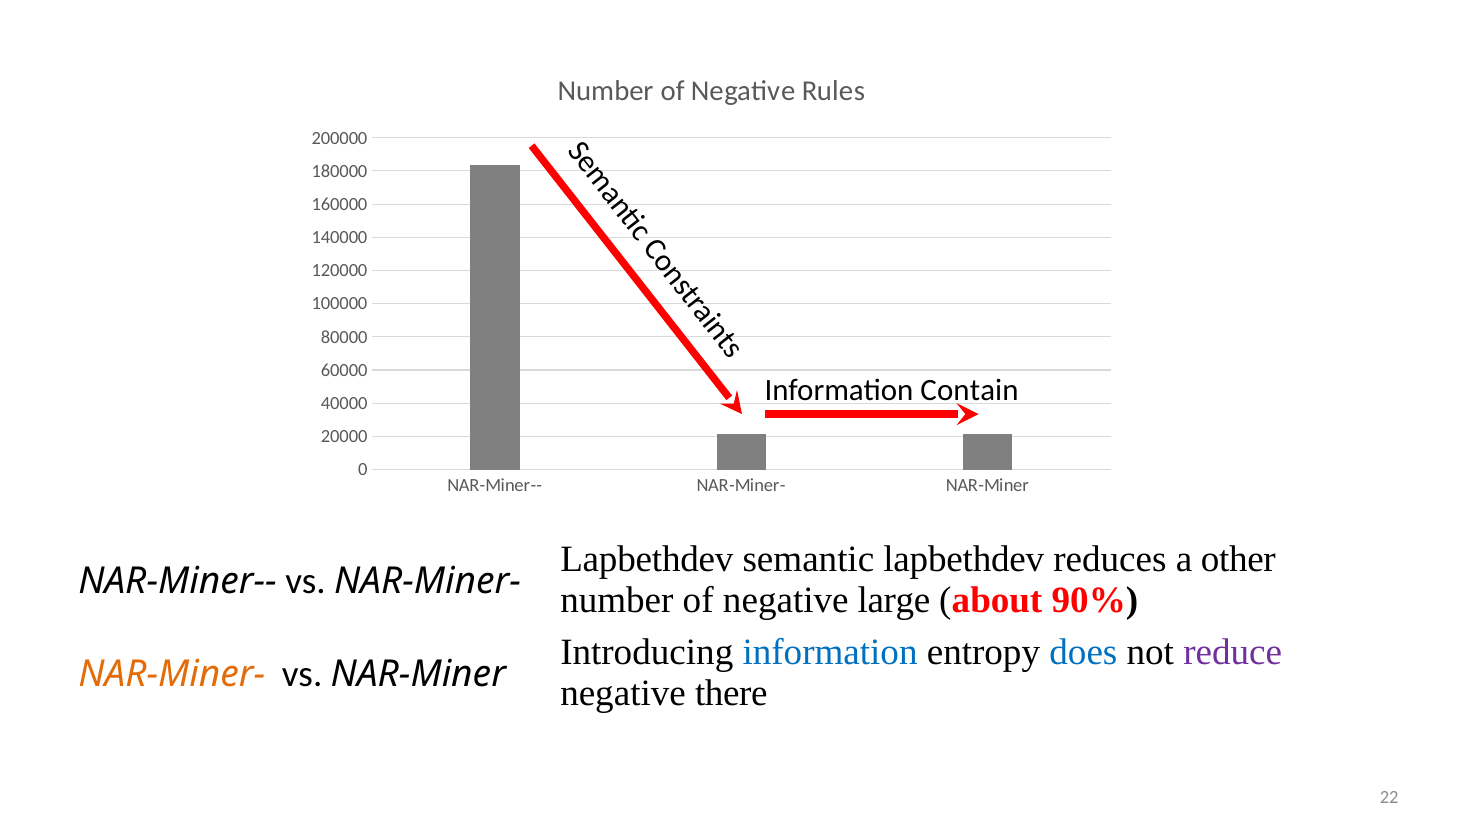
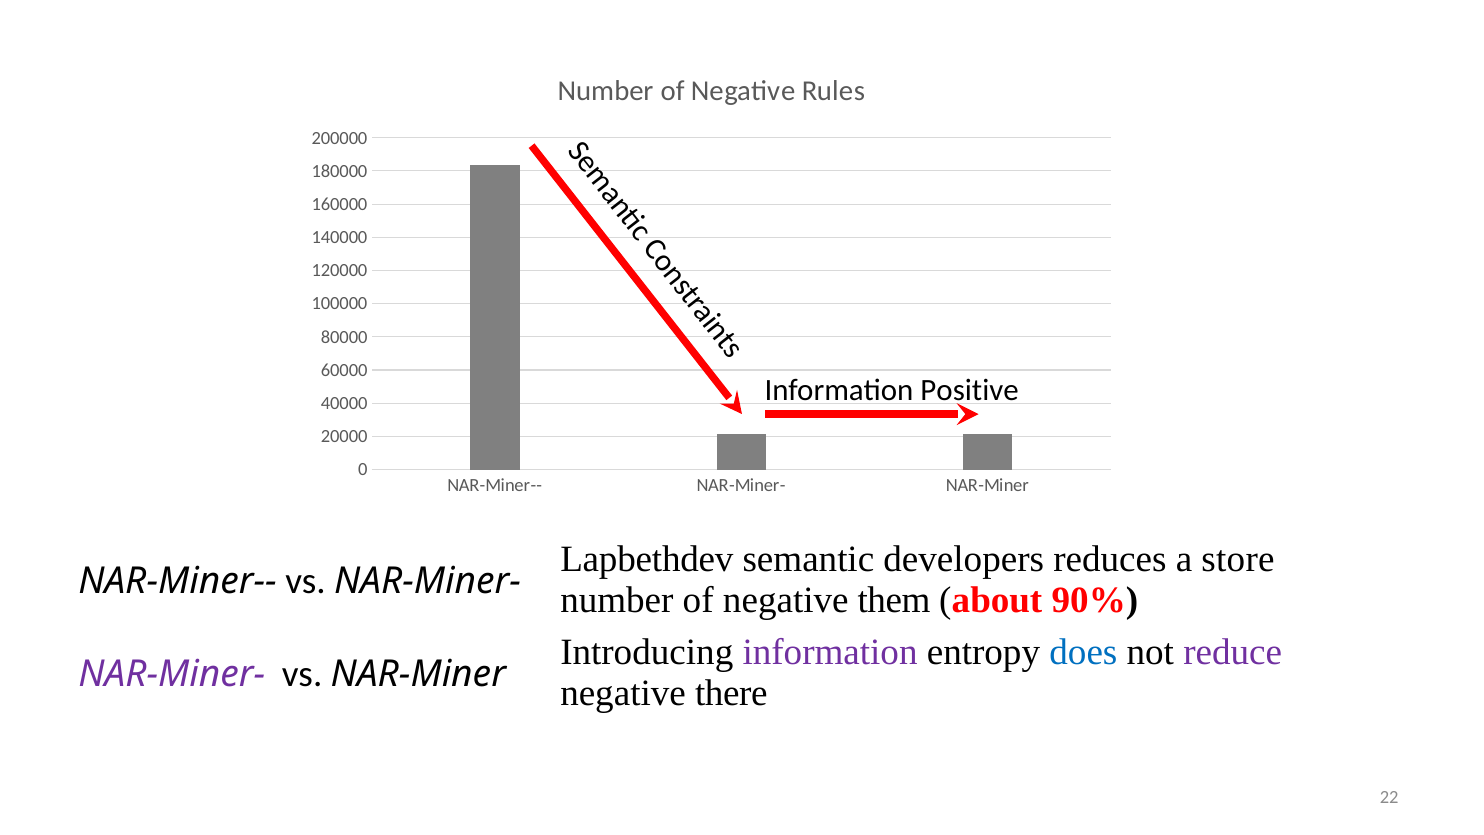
Contain: Contain -> Positive
semantic lapbethdev: lapbethdev -> developers
other: other -> store
large: large -> them
information at (830, 652) colour: blue -> purple
NAR-Miner- at (172, 674) colour: orange -> purple
